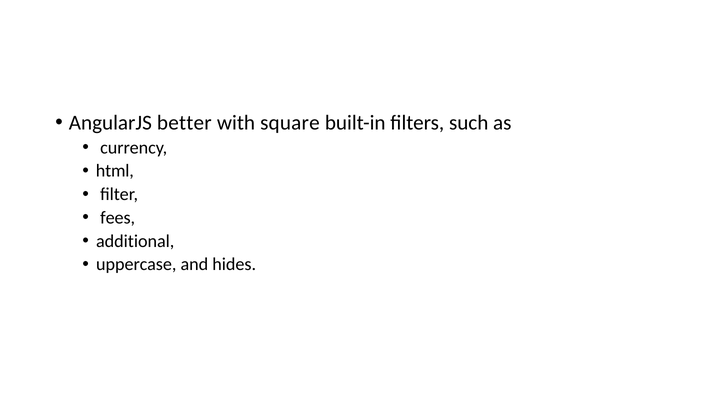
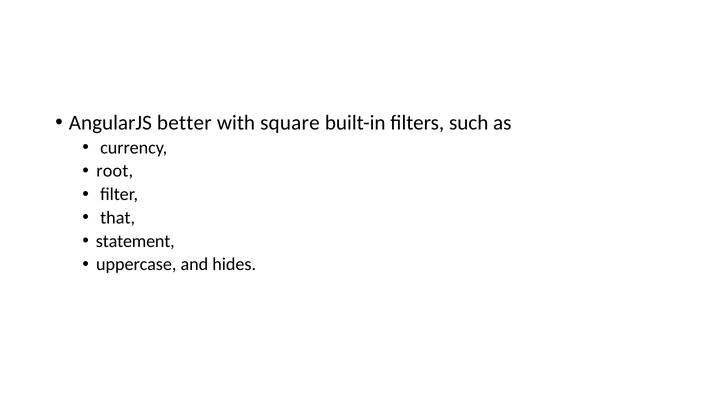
html: html -> root
fees: fees -> that
additional: additional -> statement
